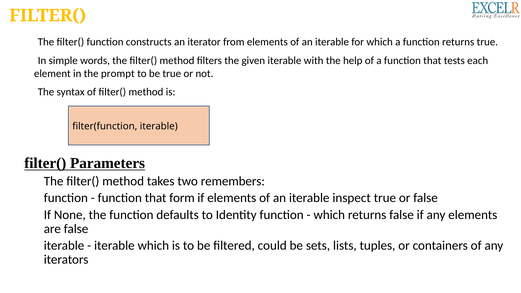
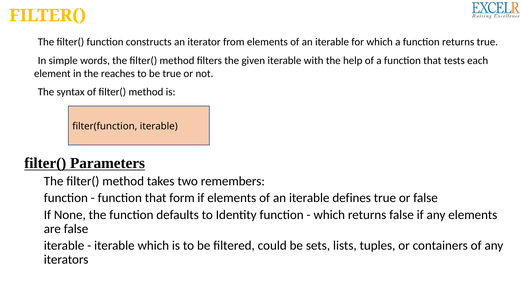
prompt: prompt -> reaches
inspect: inspect -> defines
